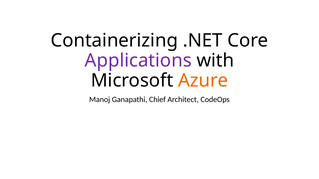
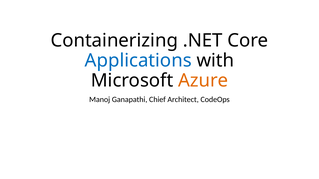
Applications colour: purple -> blue
